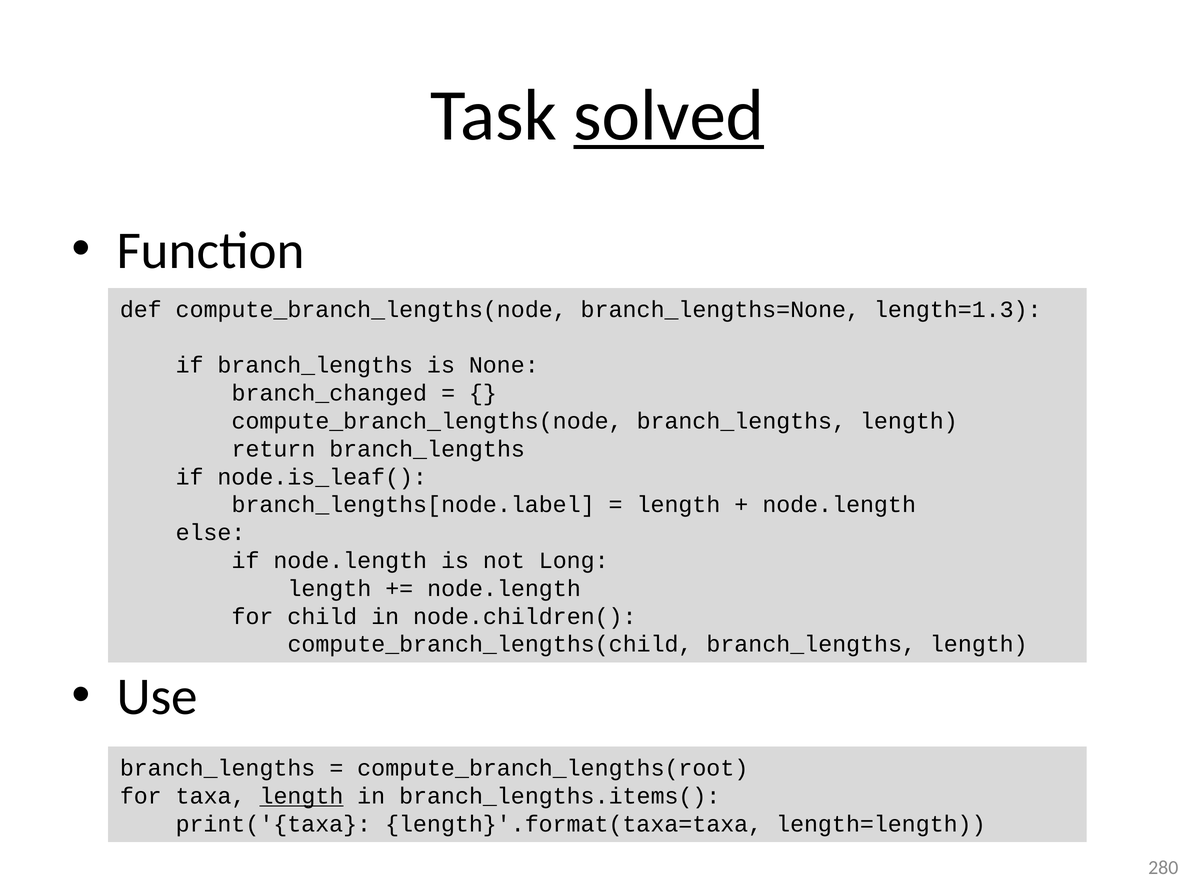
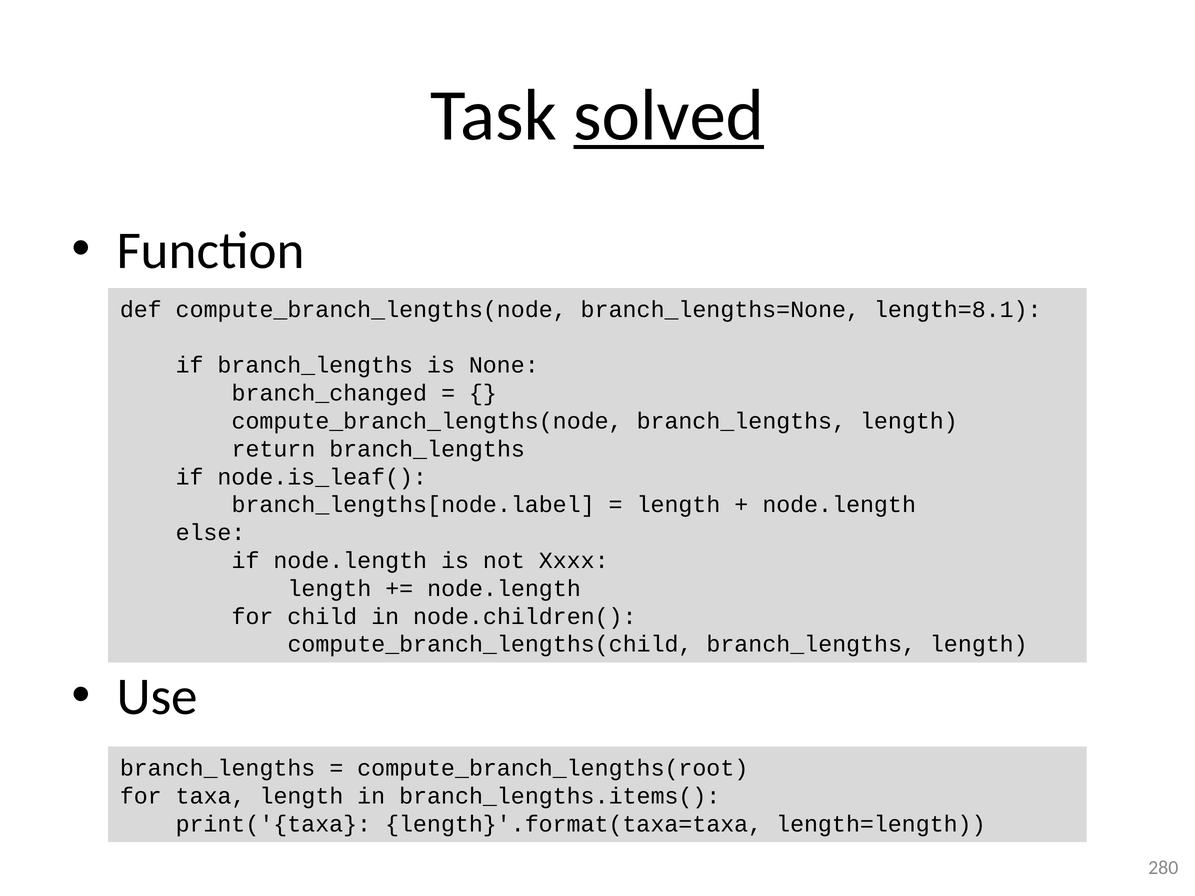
length=1.3: length=1.3 -> length=8.1
Long: Long -> Xxxx
length at (301, 796) underline: present -> none
